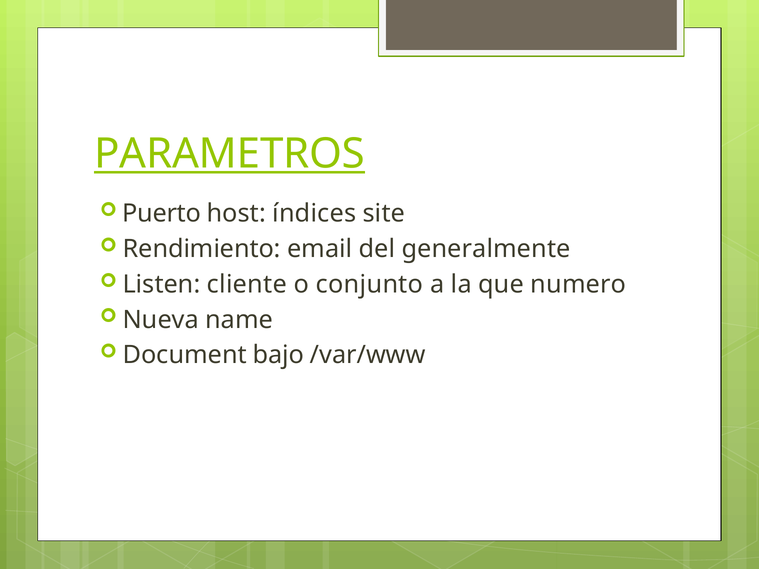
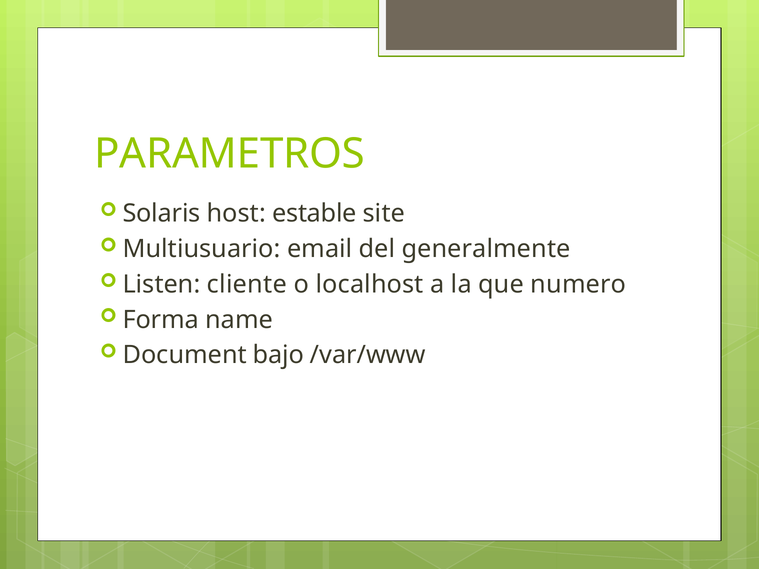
PARAMETROS underline: present -> none
Puerto: Puerto -> Solaris
índices: índices -> estable
Rendimiento: Rendimiento -> Multiusuario
conjunto: conjunto -> localhost
Nueva: Nueva -> Forma
